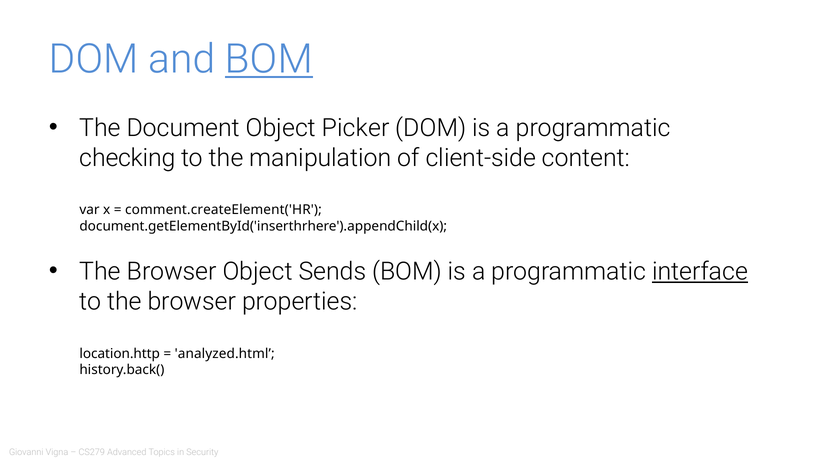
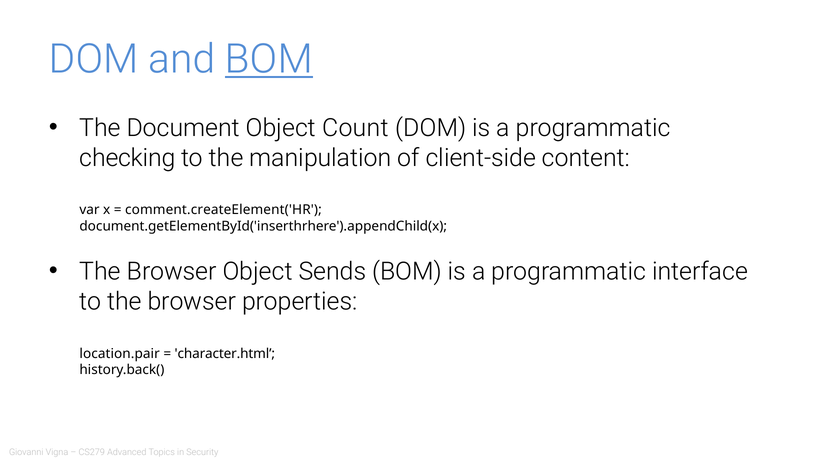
Picker: Picker -> Count
interface underline: present -> none
location.http: location.http -> location.pair
analyzed.html: analyzed.html -> character.html
